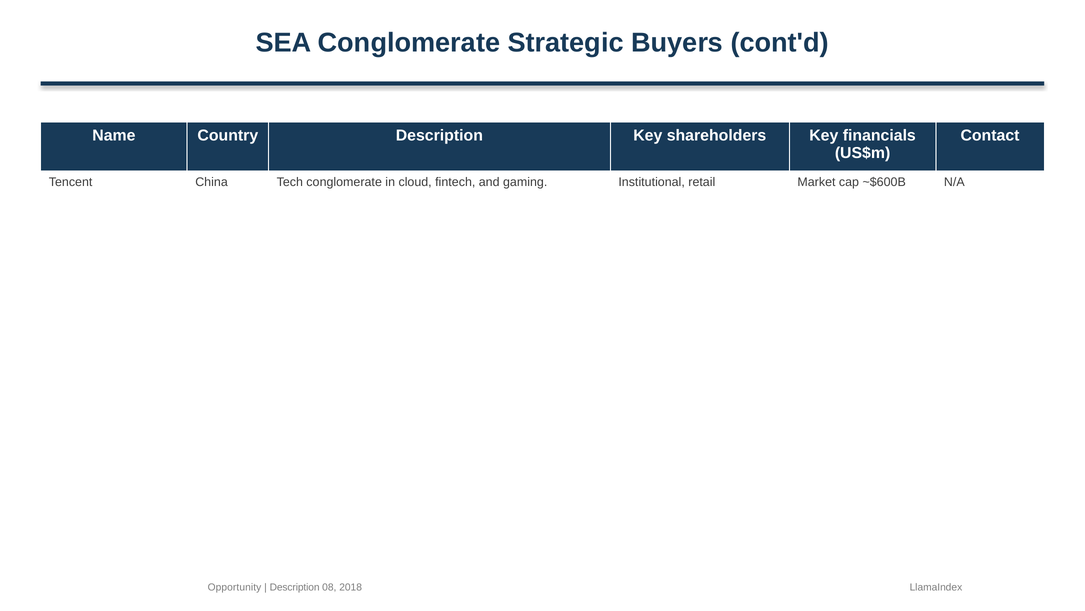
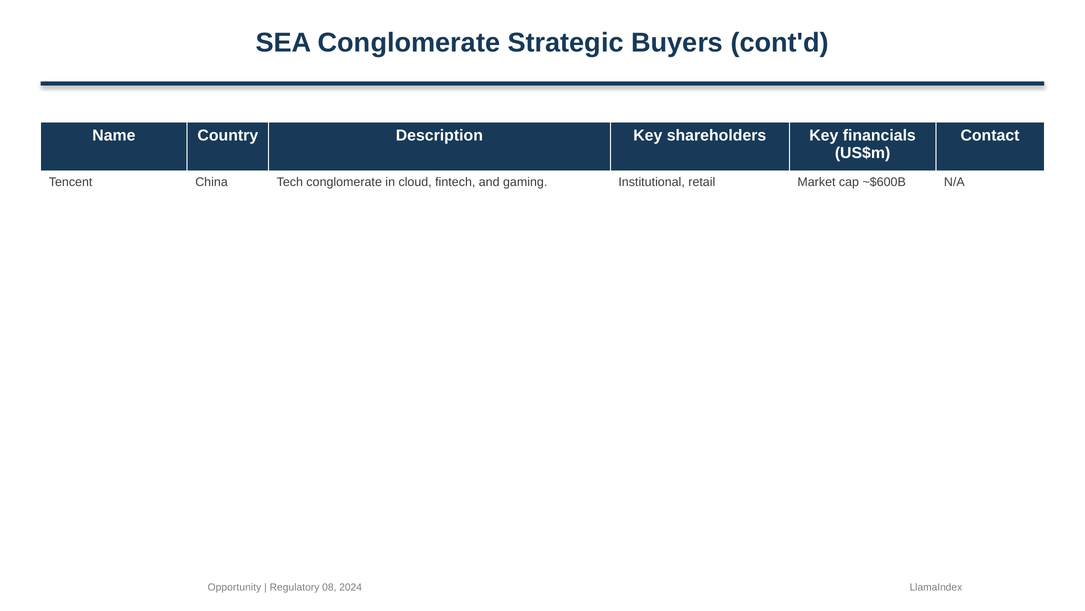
Description at (295, 587): Description -> Regulatory
2018: 2018 -> 2024
